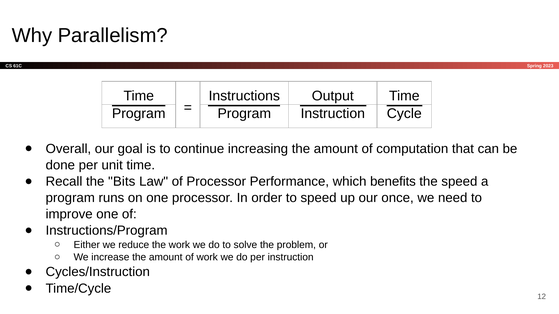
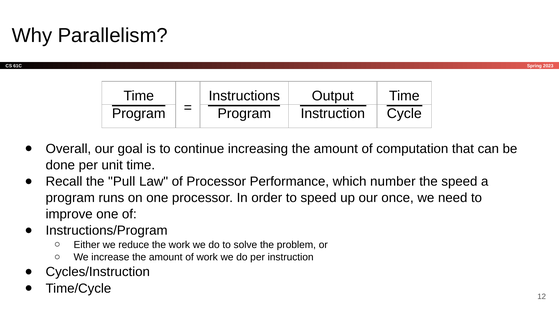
Bits: Bits -> Pull
benefits: benefits -> number
